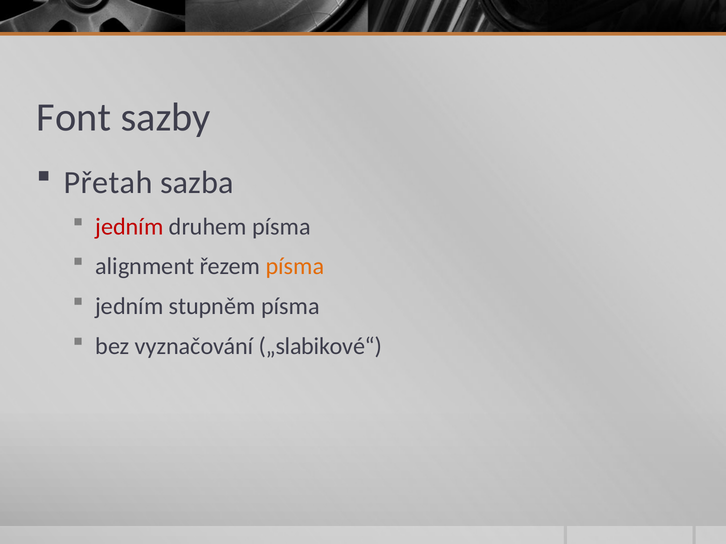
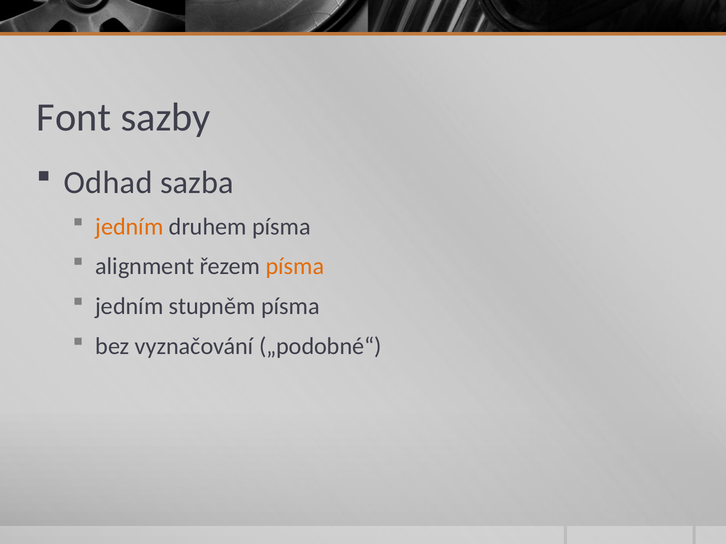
Přetah: Přetah -> Odhad
jedním at (129, 227) colour: red -> orange
„slabikové“: „slabikové“ -> „podobné“
